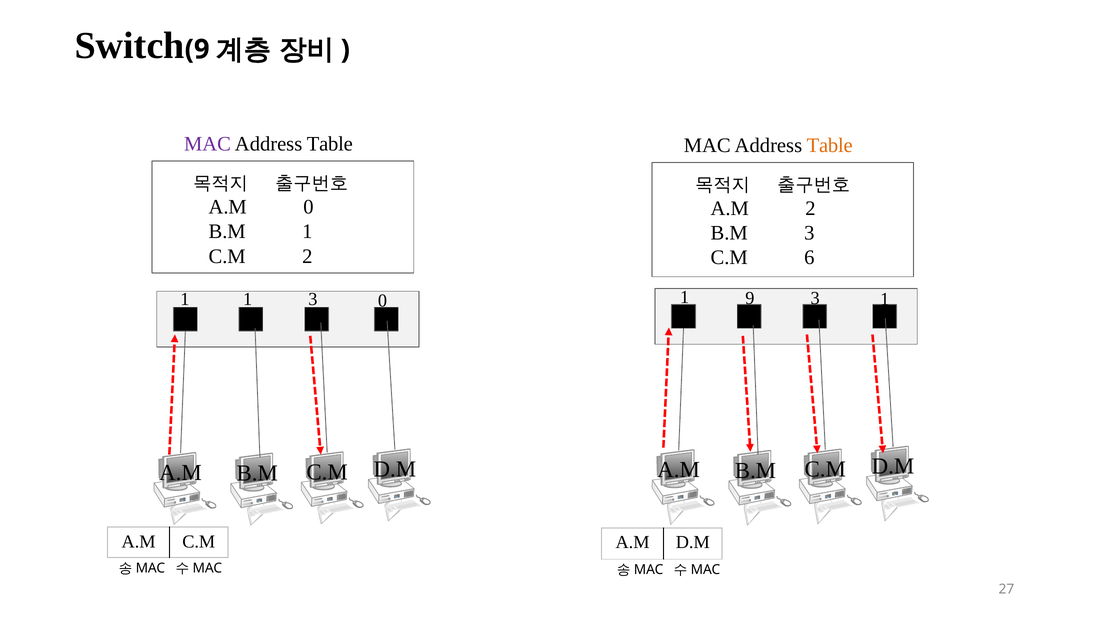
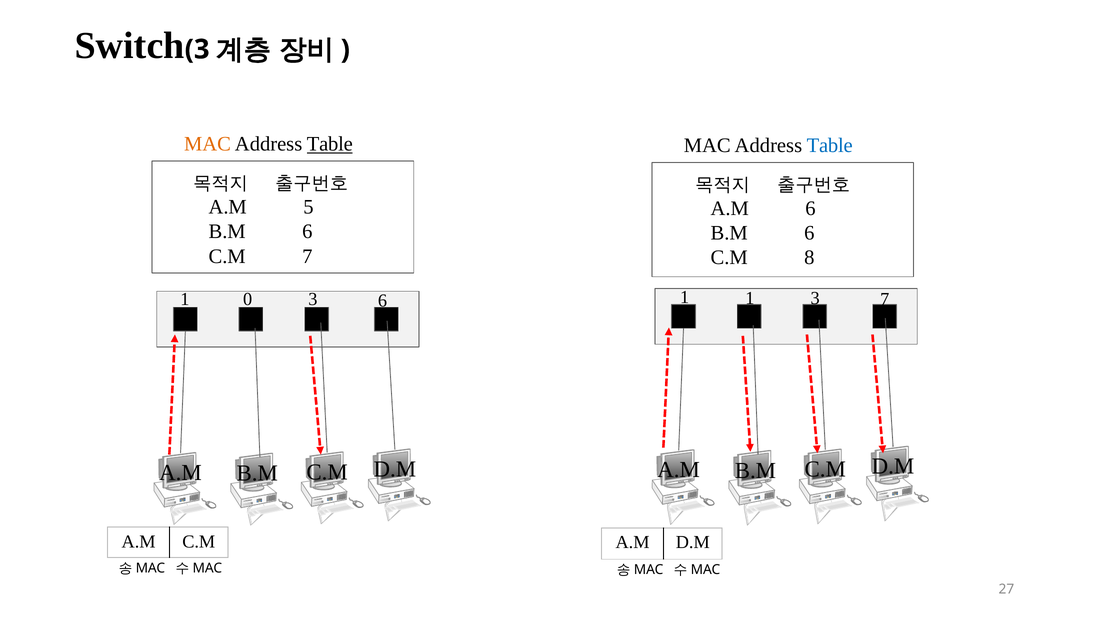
9 at (197, 49): 9 -> 3
MAC at (207, 144) colour: purple -> orange
Table at (330, 144) underline: none -> present
Table at (830, 145) colour: orange -> blue
A.M 0: 0 -> 5
A.M 2: 2 -> 6
1 at (307, 231): 1 -> 6
3 at (809, 233): 3 -> 6
C.M 2: 2 -> 7
6: 6 -> 8
1 1: 1 -> 0
3 0: 0 -> 6
1 9: 9 -> 1
3 1: 1 -> 7
